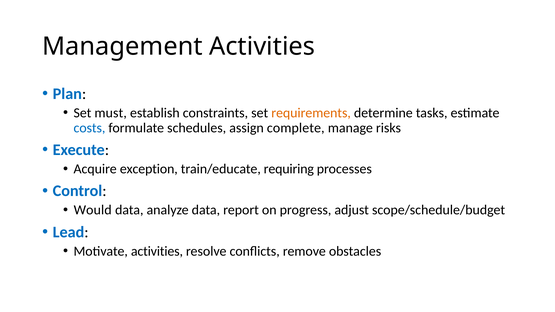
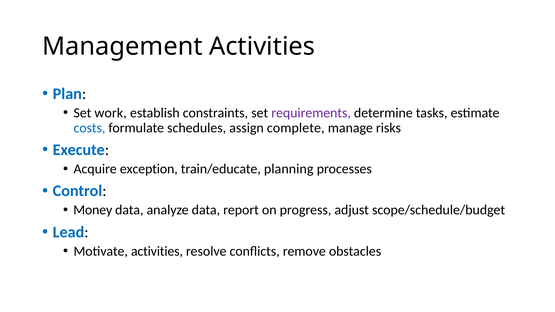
must: must -> work
requirements colour: orange -> purple
requiring: requiring -> planning
Would: Would -> Money
